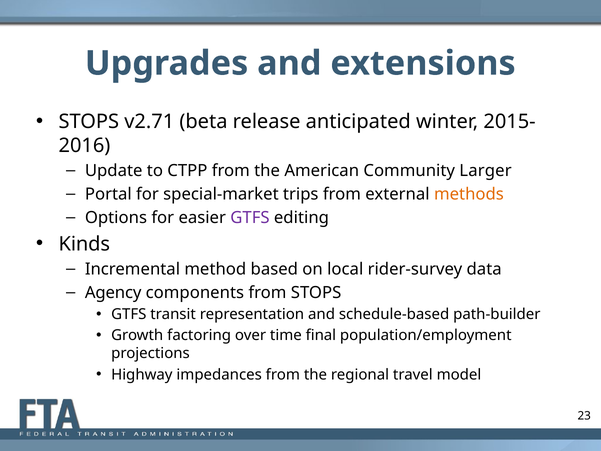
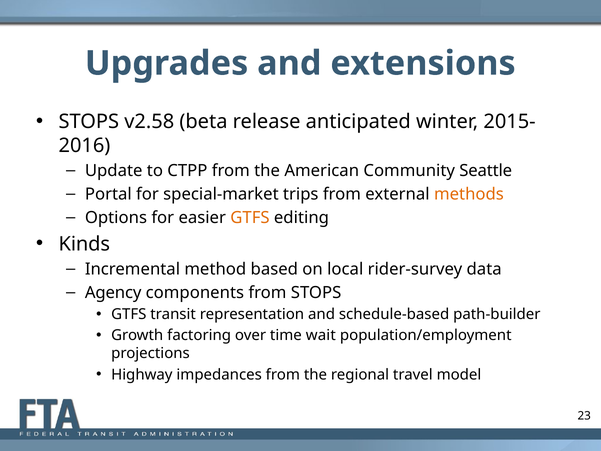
v2.71: v2.71 -> v2.58
Larger: Larger -> Seattle
GTFS at (250, 218) colour: purple -> orange
final: final -> wait
